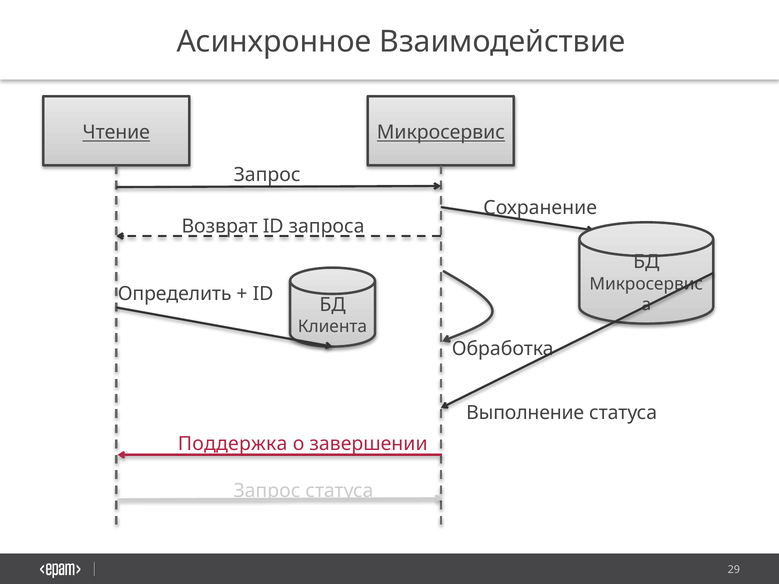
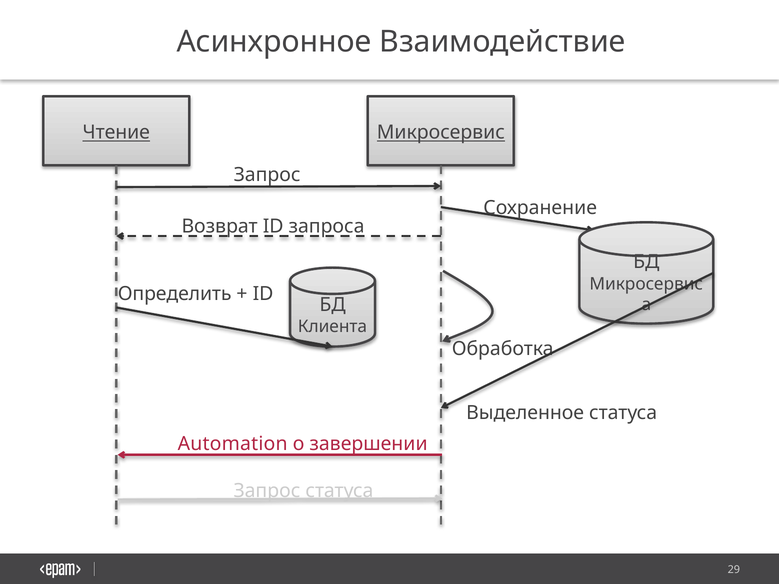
Выполнение: Выполнение -> Выделенное
Поддержка: Поддержка -> Automation
